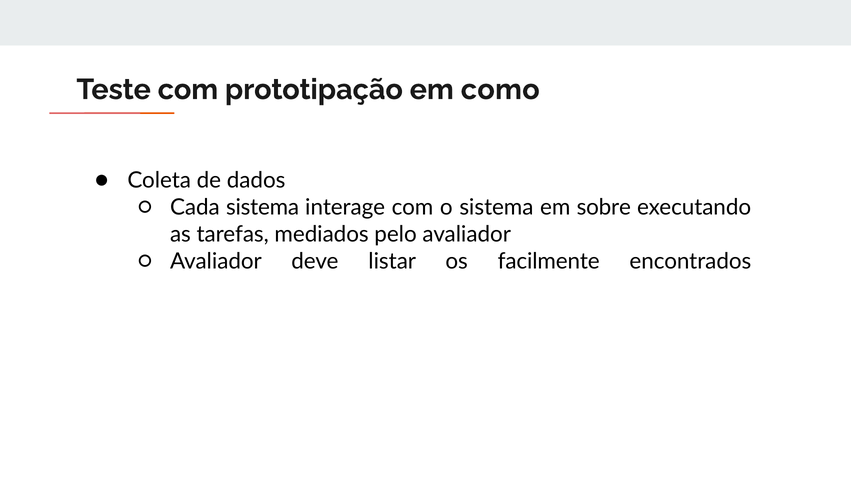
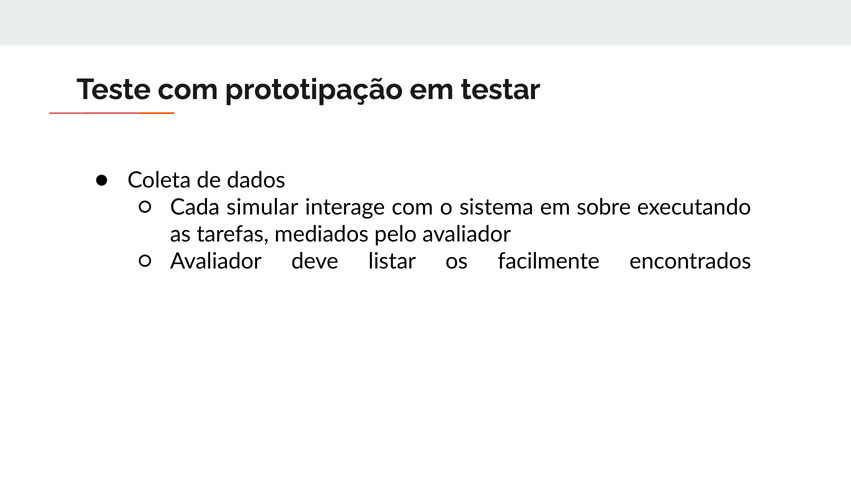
como: como -> testar
Cada sistema: sistema -> simular
